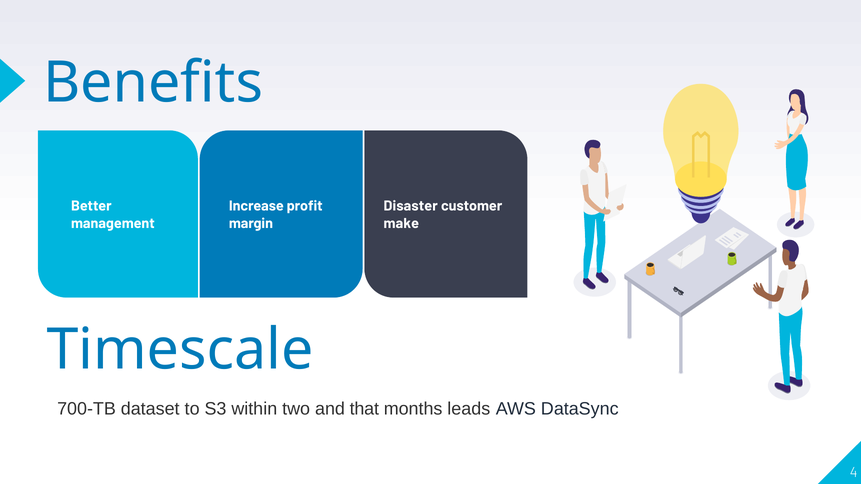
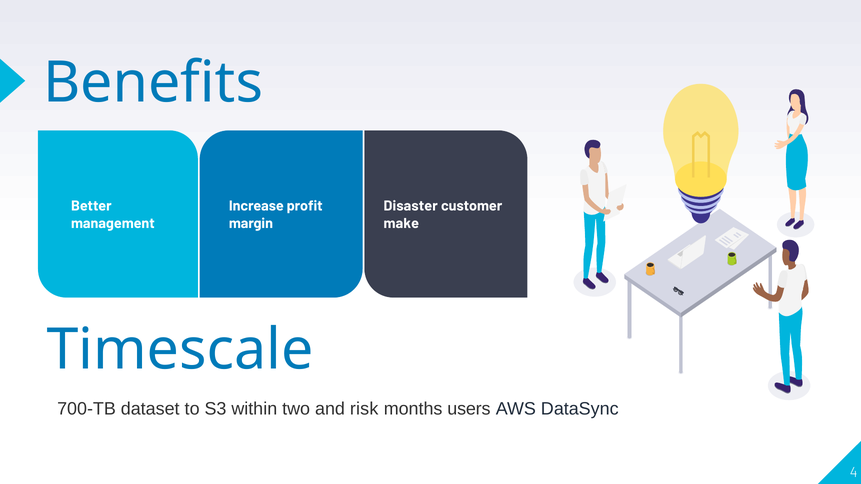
that: that -> risk
leads: leads -> users
